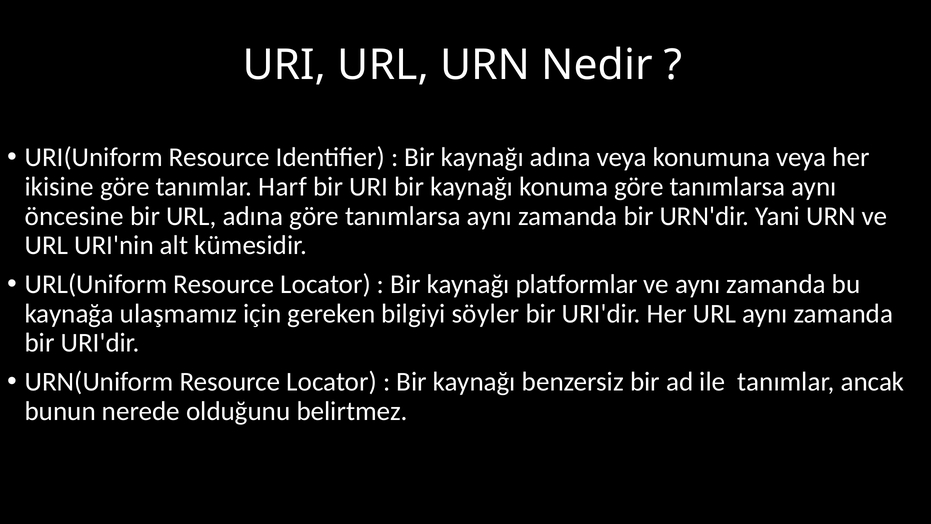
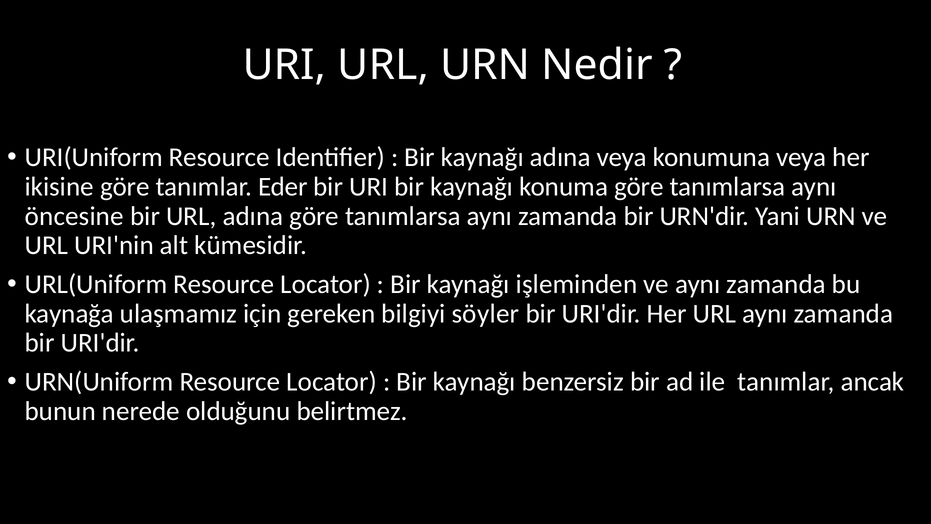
Harf: Harf -> Eder
platformlar: platformlar -> işleminden
